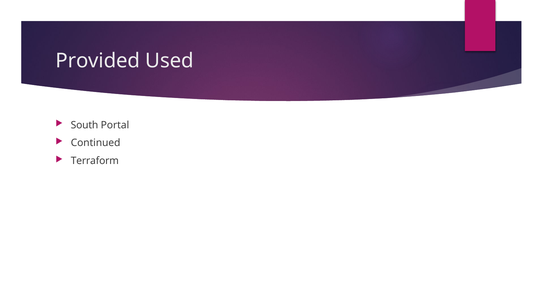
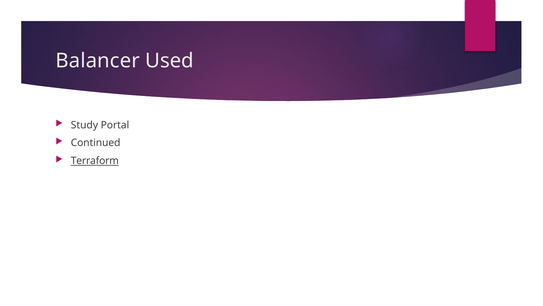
Provided: Provided -> Balancer
South: South -> Study
Terraform underline: none -> present
